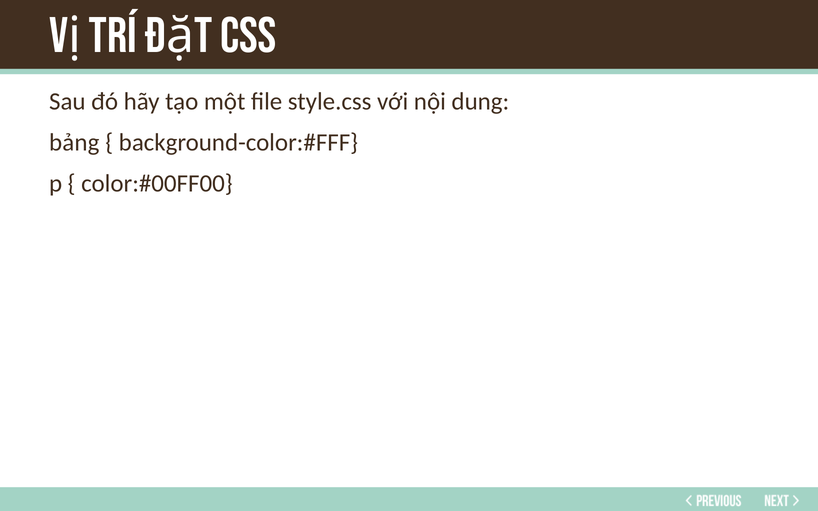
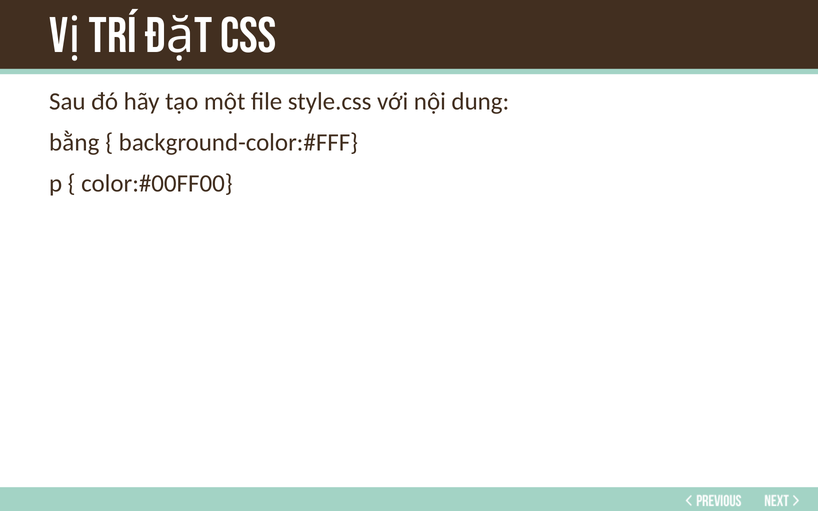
bảng: bảng -> bằng
